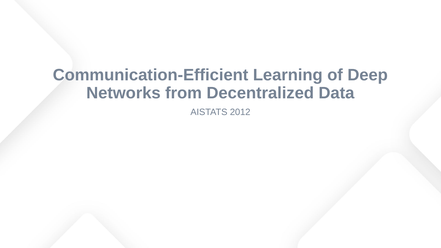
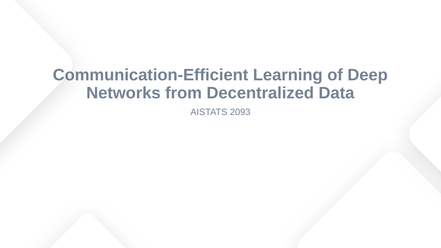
2012: 2012 -> 2093
